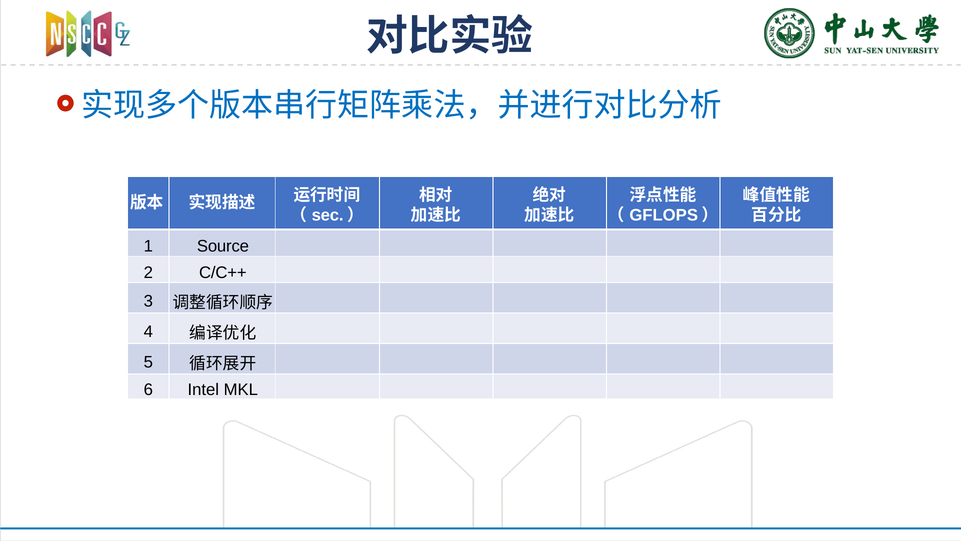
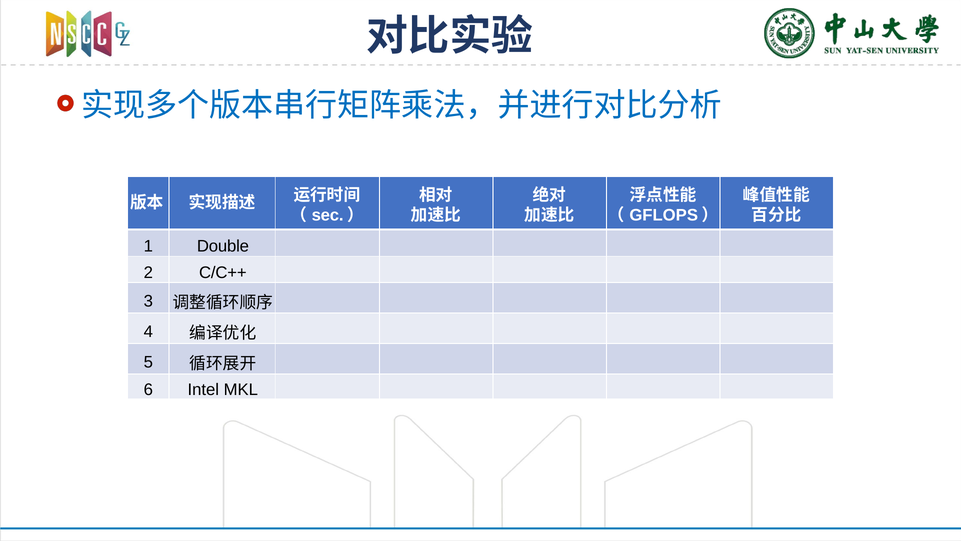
Source: Source -> Double
